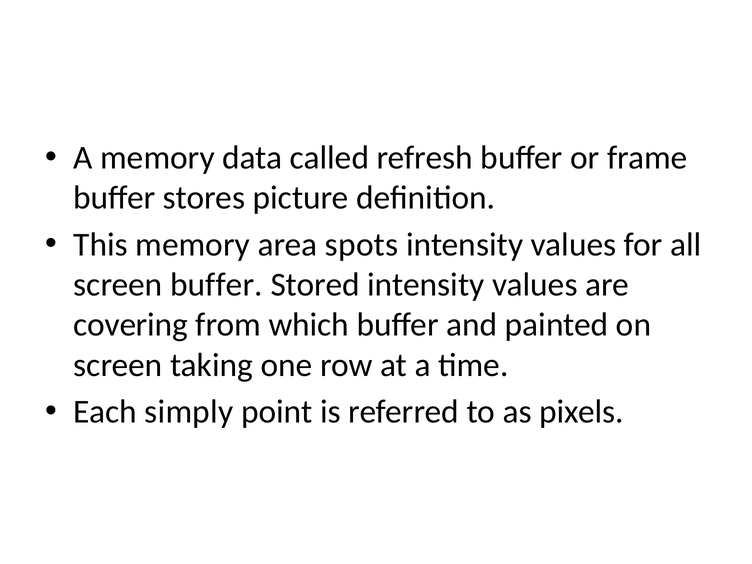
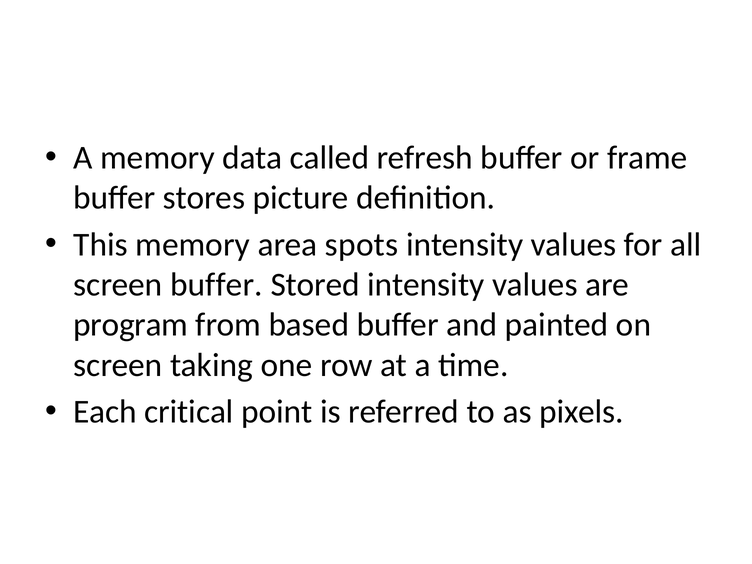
covering: covering -> program
which: which -> based
simply: simply -> critical
